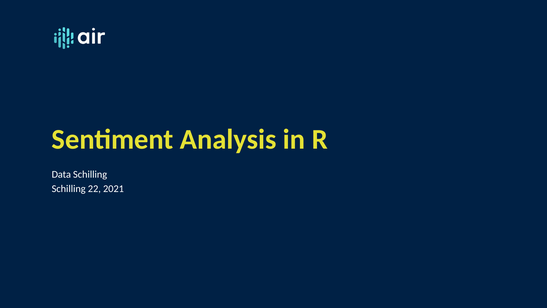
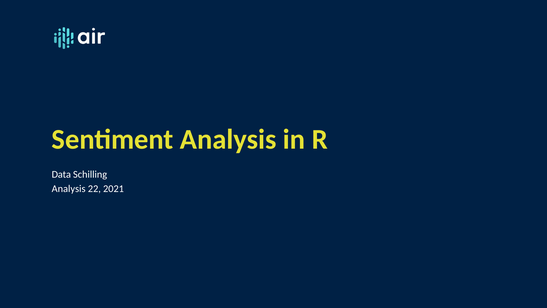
Schilling at (69, 189): Schilling -> Analysis
